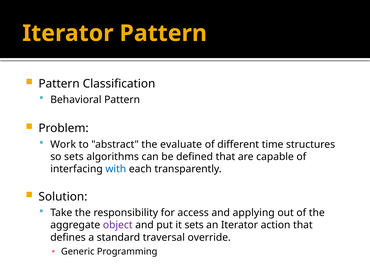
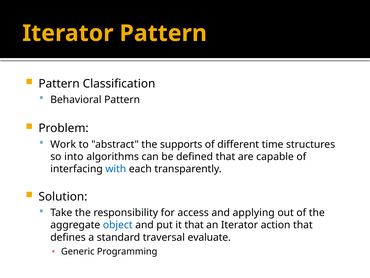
evaluate: evaluate -> supports
so sets: sets -> into
object colour: purple -> blue
it sets: sets -> that
override: override -> evaluate
